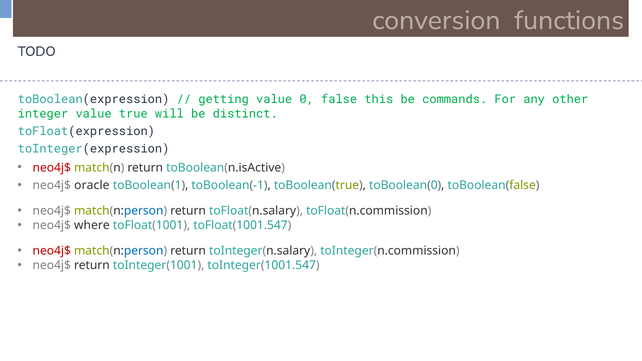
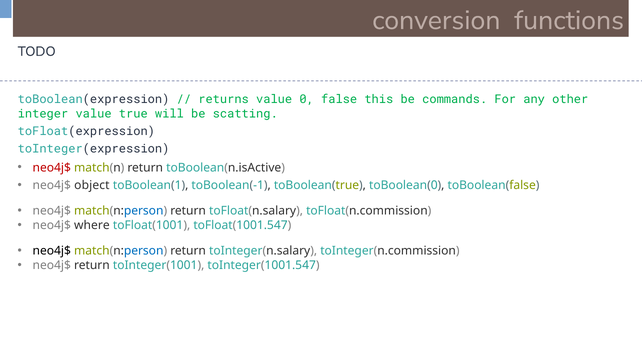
getting: getting -> returns
distinct: distinct -> scatting
oracle: oracle -> object
neo4j$ at (52, 251) colour: red -> black
